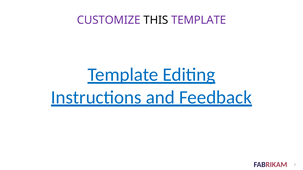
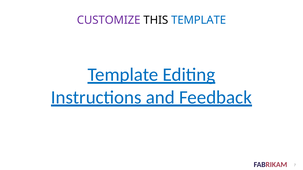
TEMPLATE at (199, 20) colour: purple -> blue
